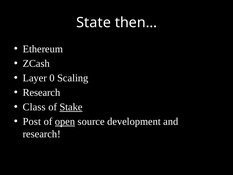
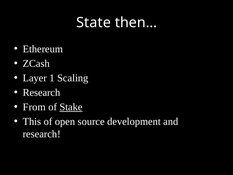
0: 0 -> 1
Class: Class -> From
Post: Post -> This
open underline: present -> none
